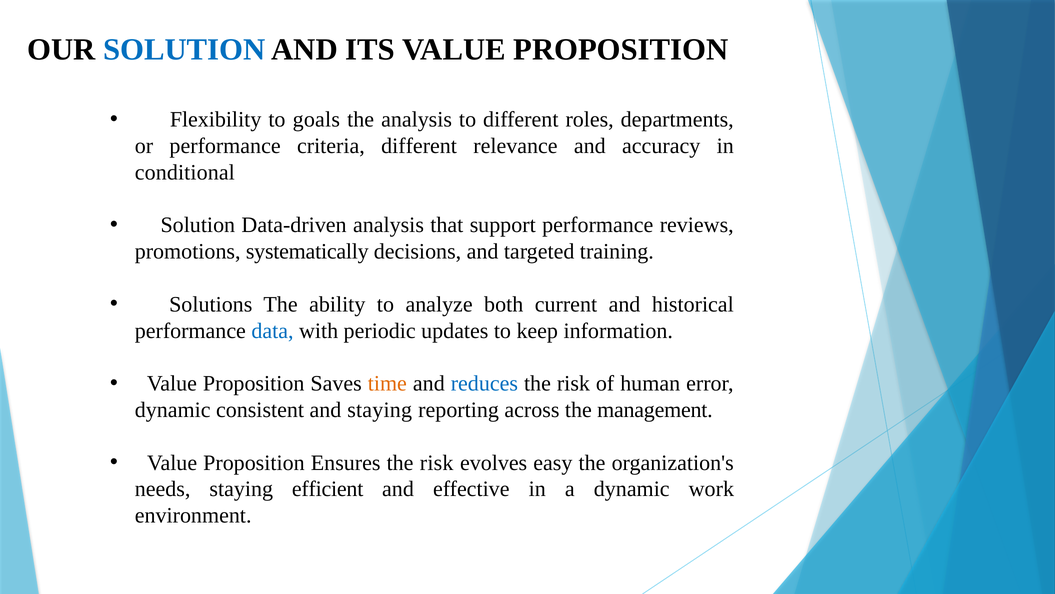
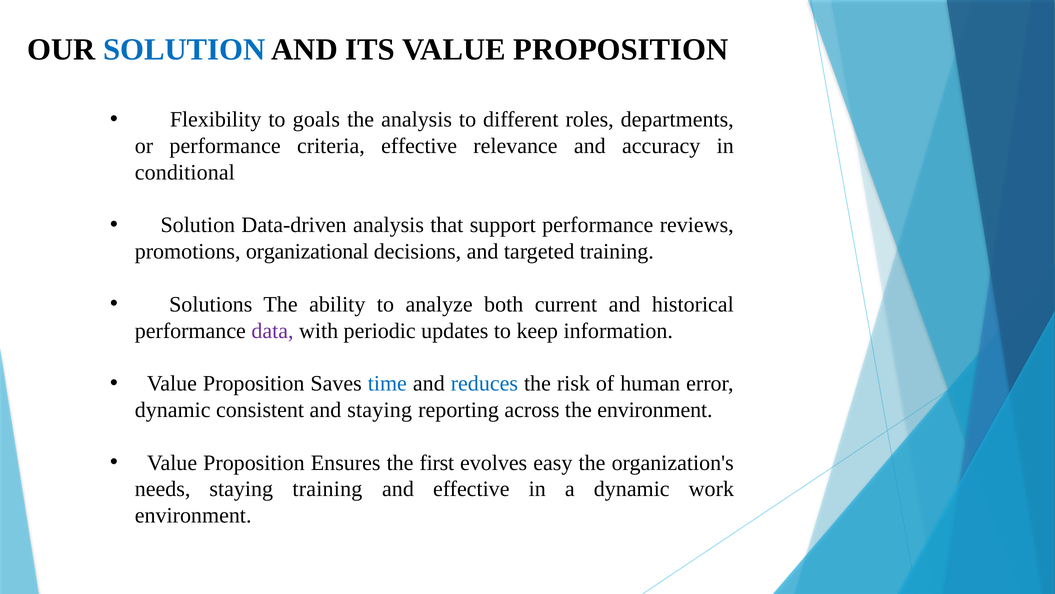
criteria different: different -> effective
systematically: systematically -> organizational
data colour: blue -> purple
time colour: orange -> blue
the management: management -> environment
Ensures the risk: risk -> first
staying efficient: efficient -> training
